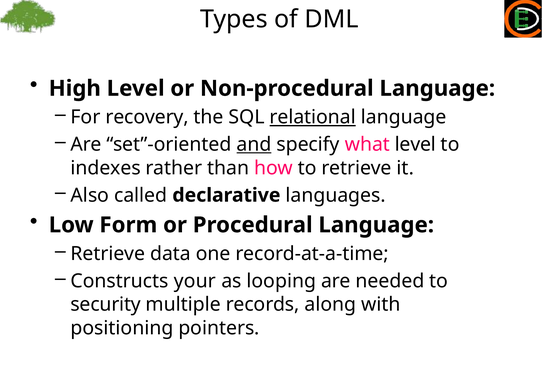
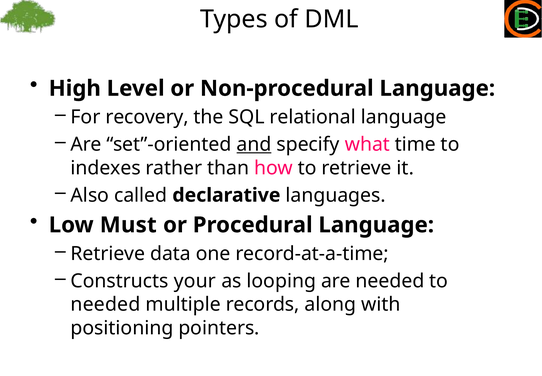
relational underline: present -> none
what level: level -> time
Form: Form -> Must
security at (106, 304): security -> needed
